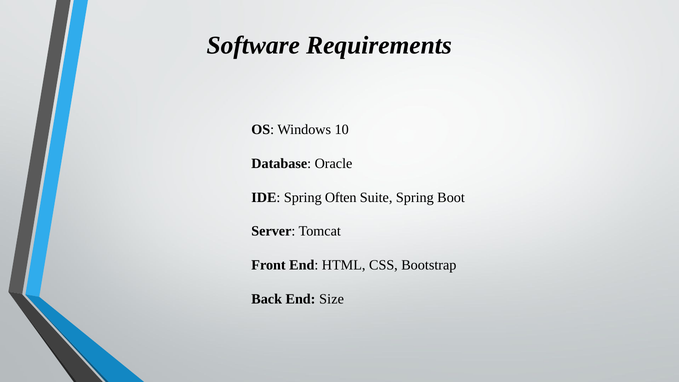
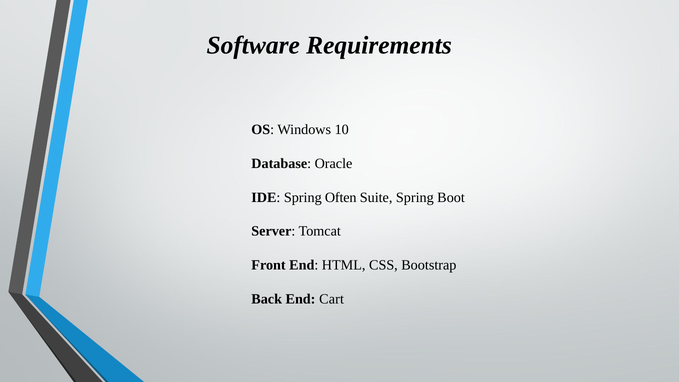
Size: Size -> Cart
